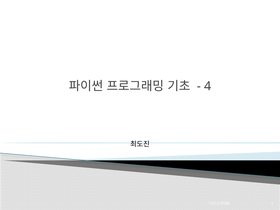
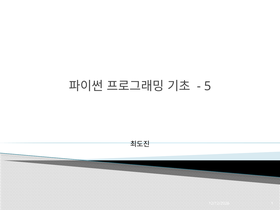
4: 4 -> 5
